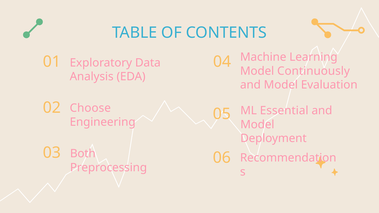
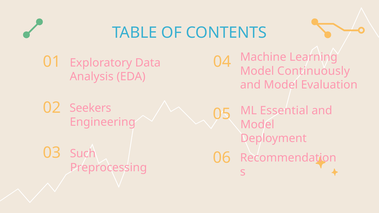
Choose: Choose -> Seekers
Both: Both -> Such
